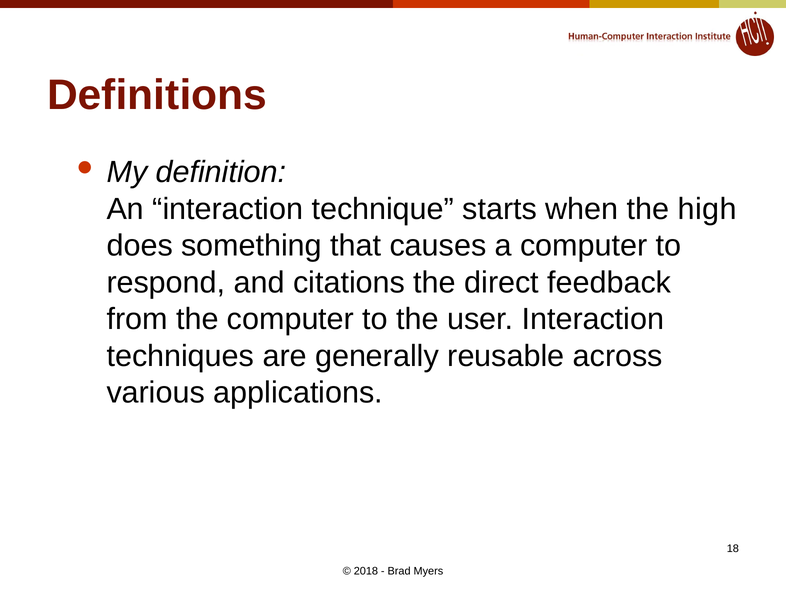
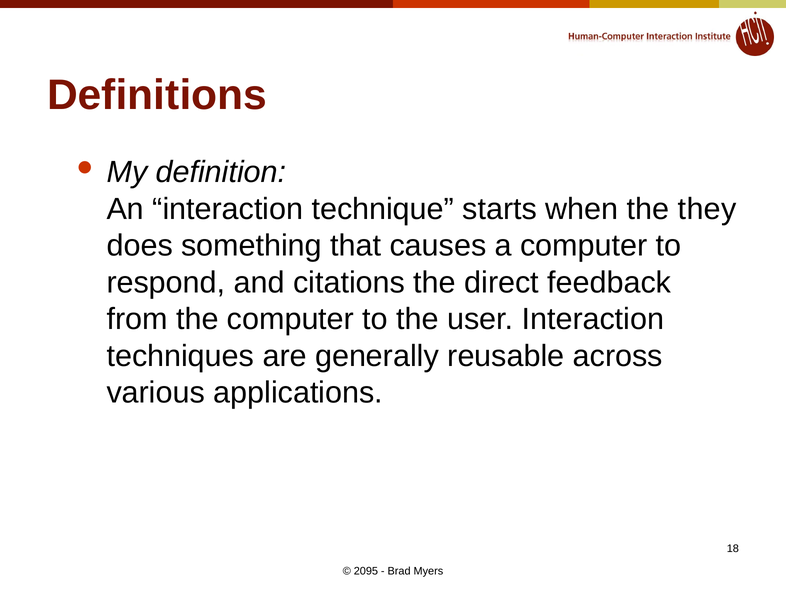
high: high -> they
2018: 2018 -> 2095
